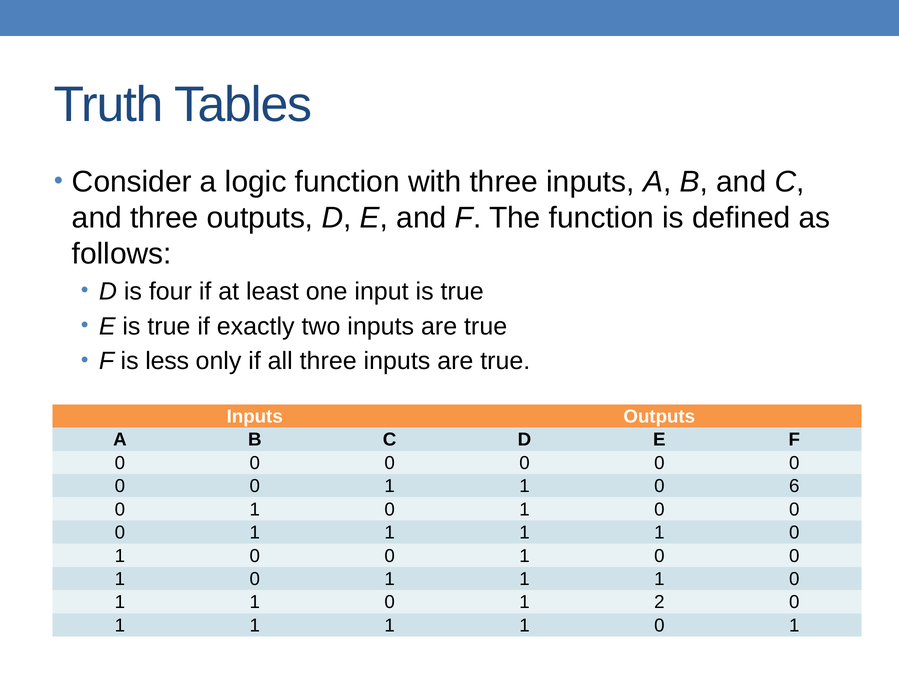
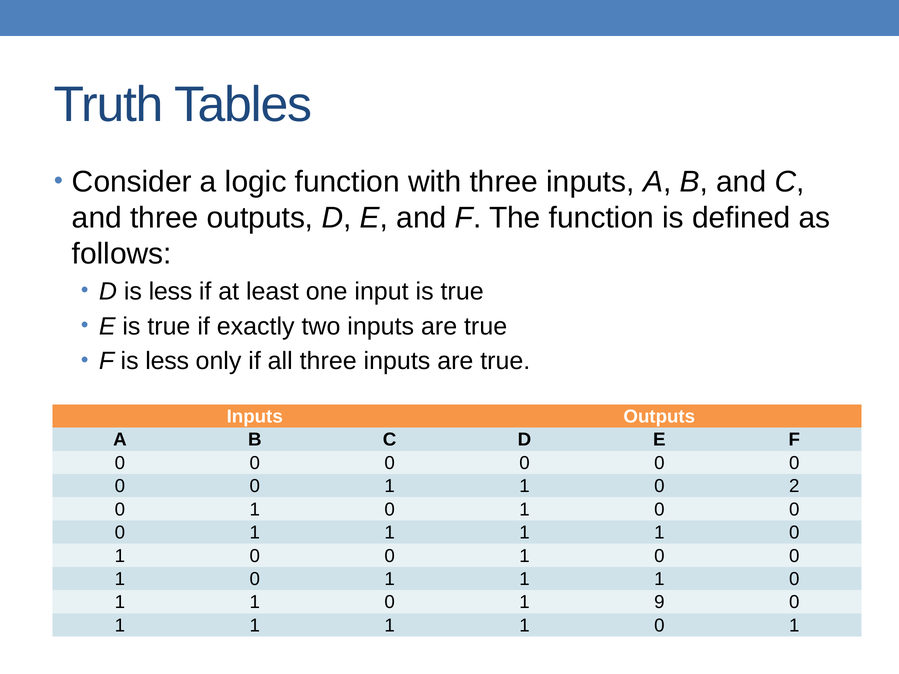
D is four: four -> less
6: 6 -> 2
2: 2 -> 9
